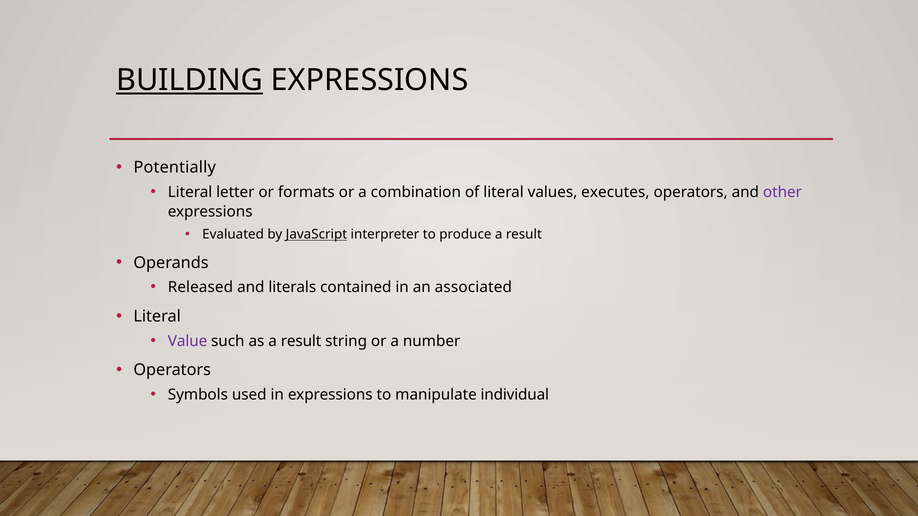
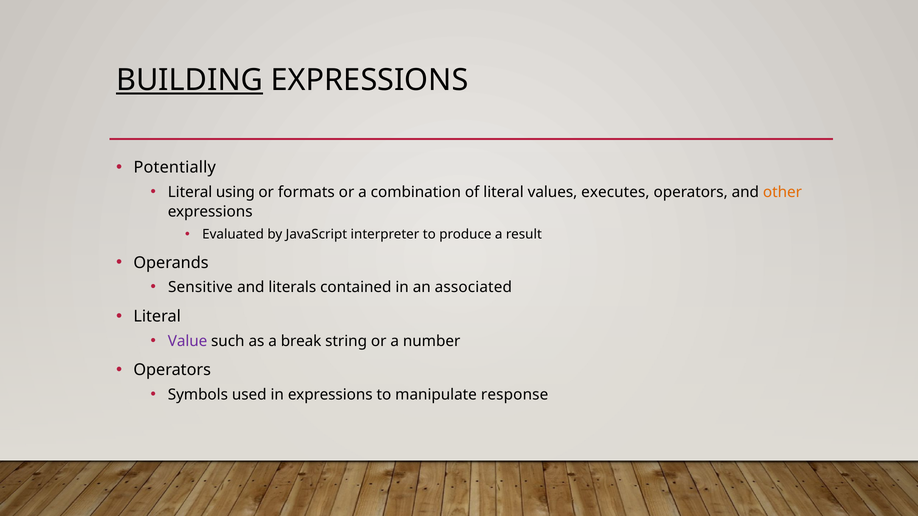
letter: letter -> using
other colour: purple -> orange
JavaScript underline: present -> none
Released: Released -> Sensitive
as a result: result -> break
individual: individual -> response
